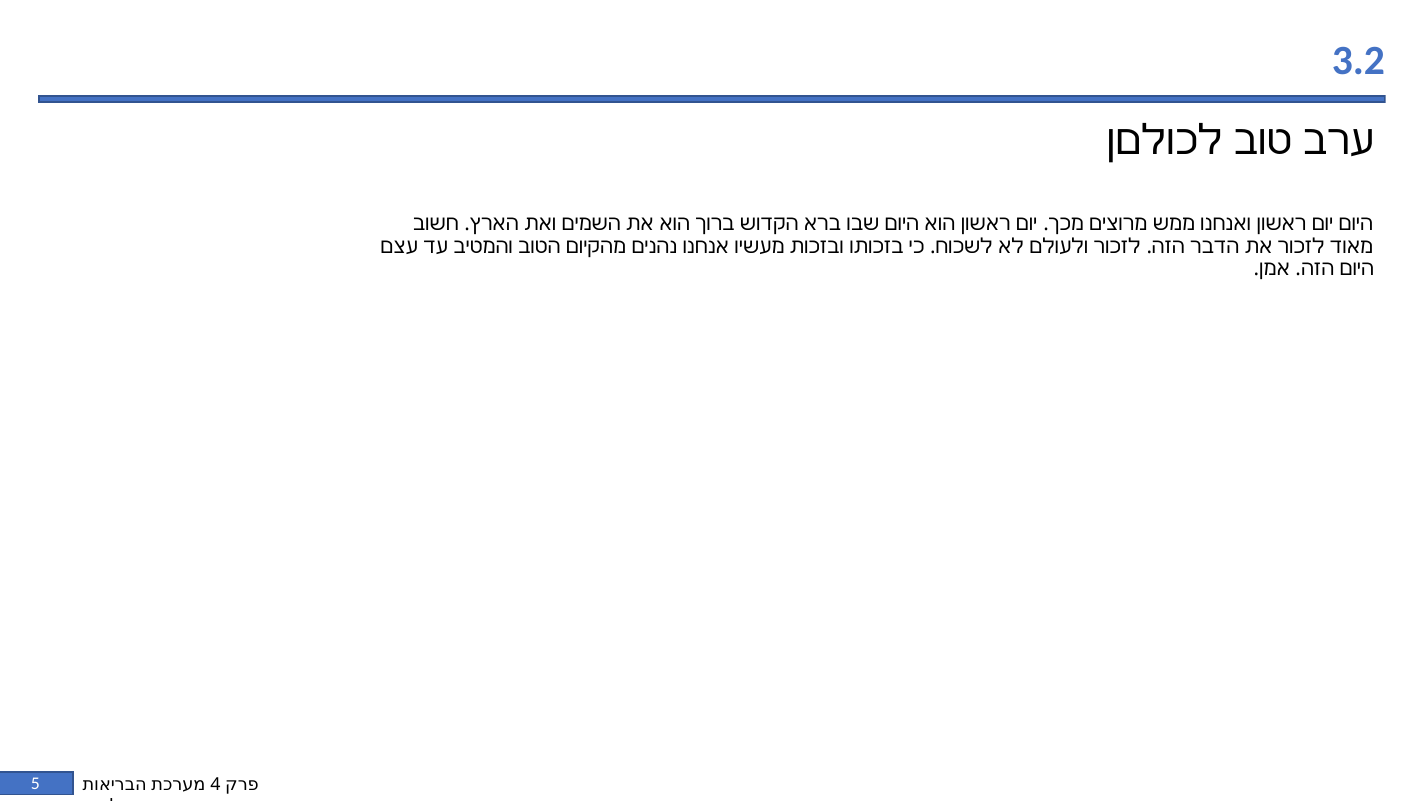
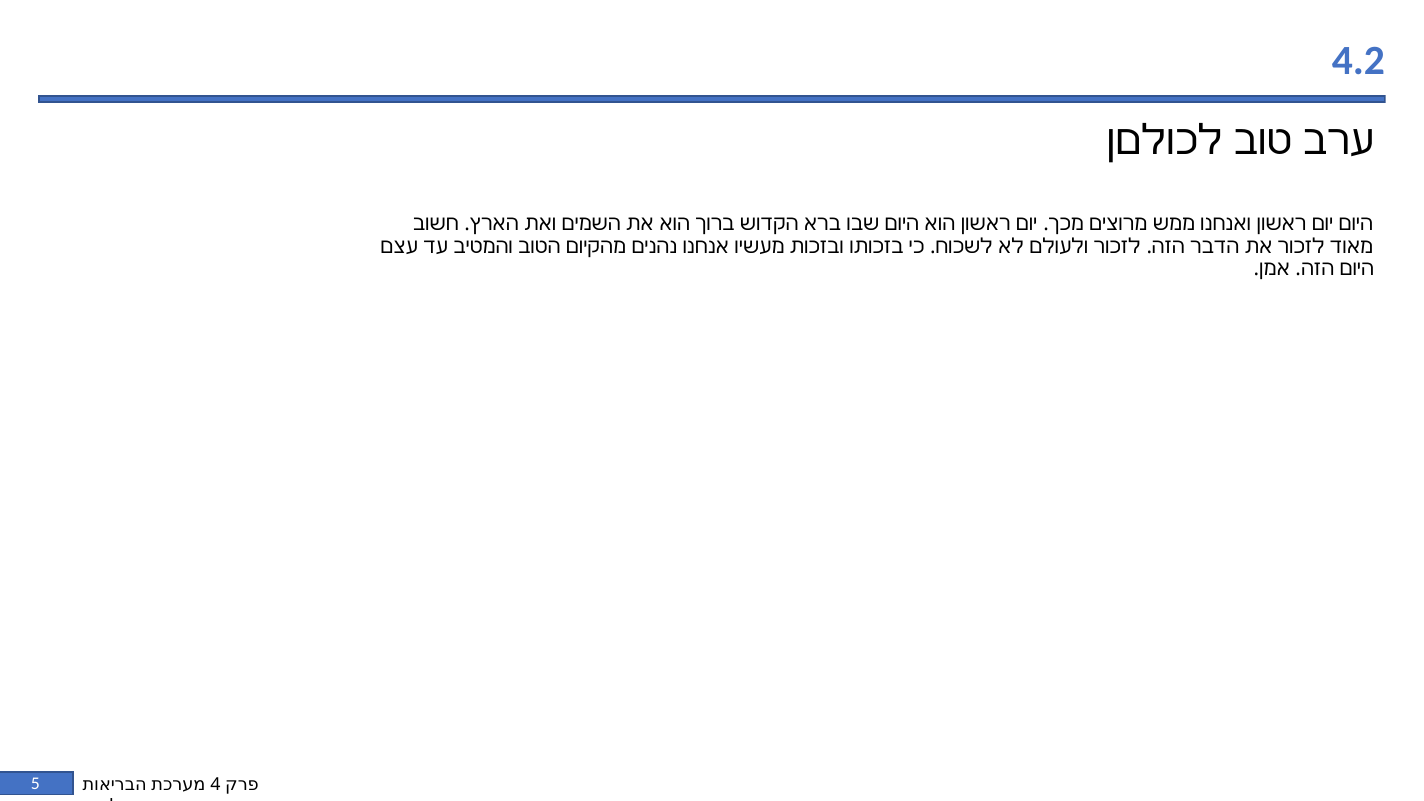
3.2: 3.2 -> 4.2
